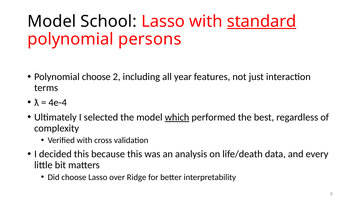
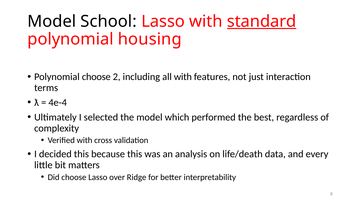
persons: persons -> housing
all year: year -> with
which underline: present -> none
